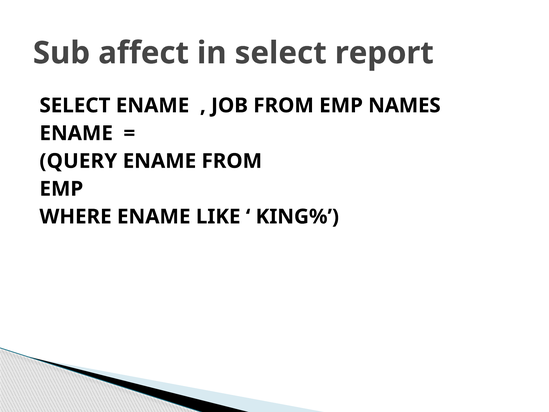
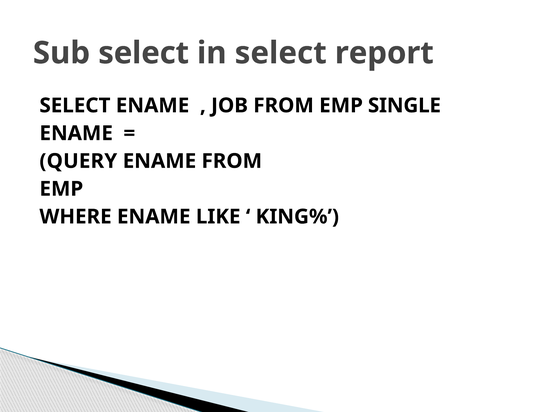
Sub affect: affect -> select
NAMES: NAMES -> SINGLE
